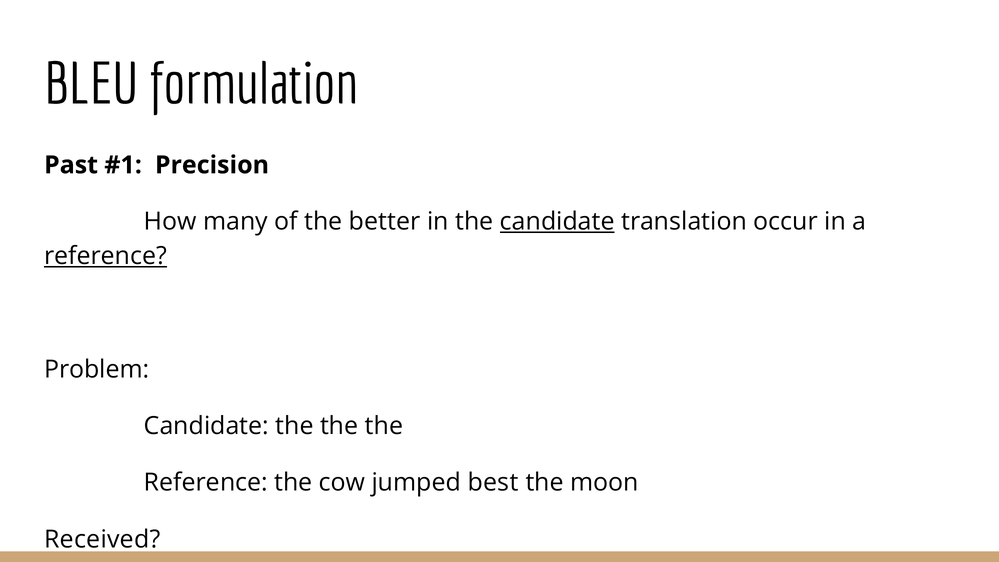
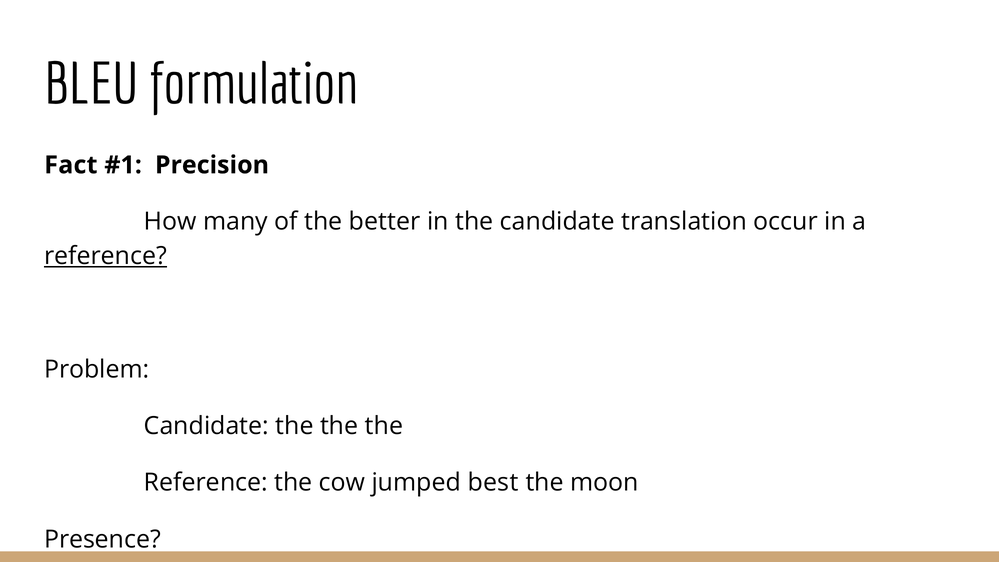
Past: Past -> Fact
candidate at (557, 222) underline: present -> none
Received: Received -> Presence
